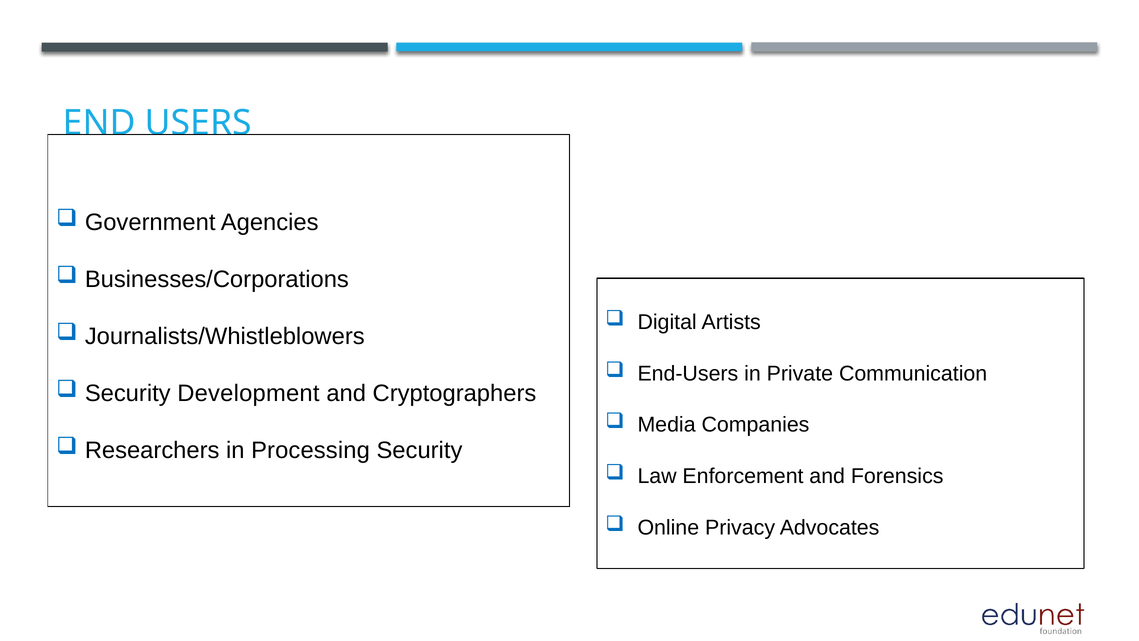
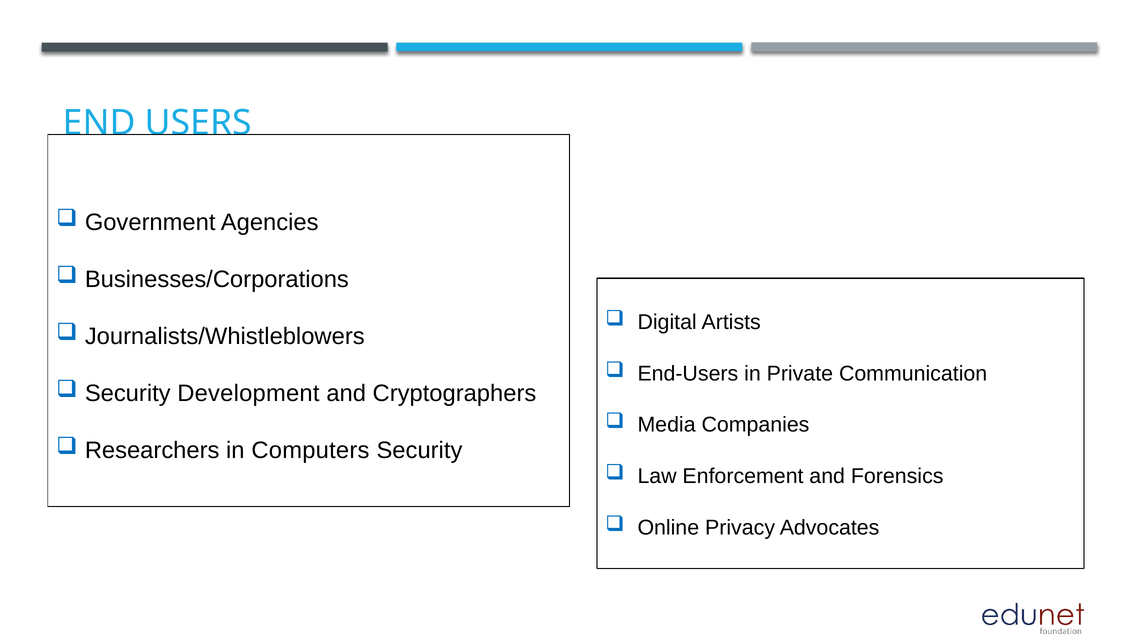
Processing: Processing -> Computers
